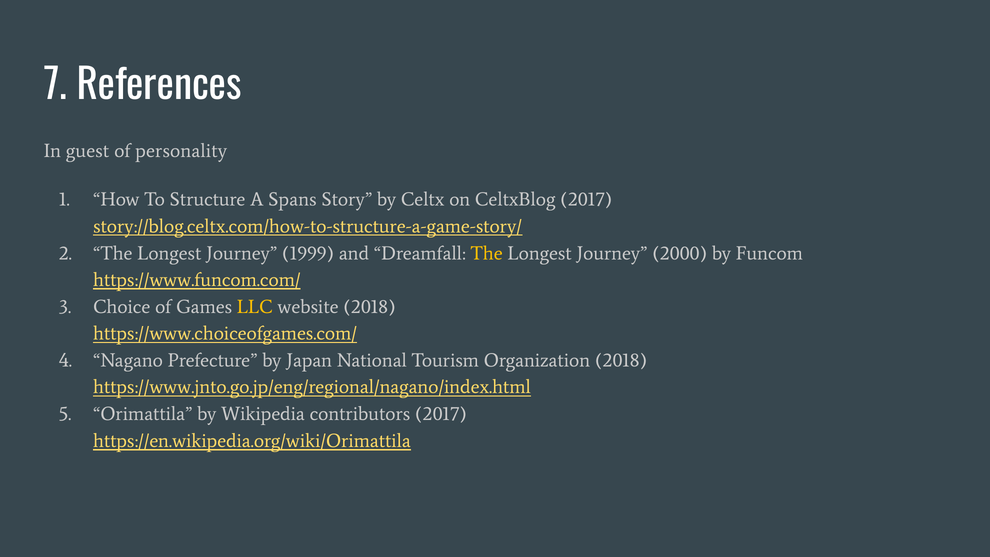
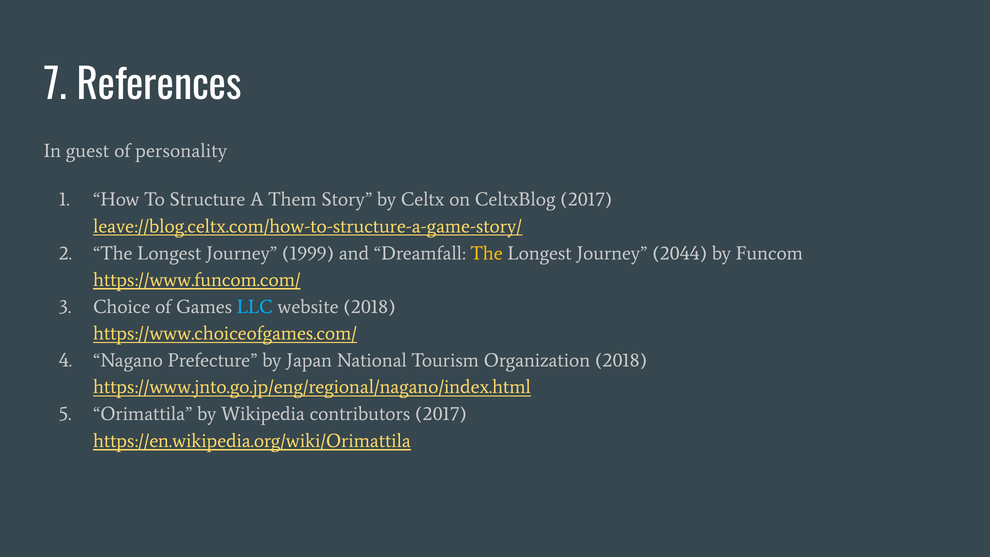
Spans: Spans -> Them
story://blog.celtx.com/how-to-structure-a-game-story/: story://blog.celtx.com/how-to-structure-a-game-story/ -> leave://blog.celtx.com/how-to-structure-a-game-story/
2000: 2000 -> 2044
LLC colour: yellow -> light blue
